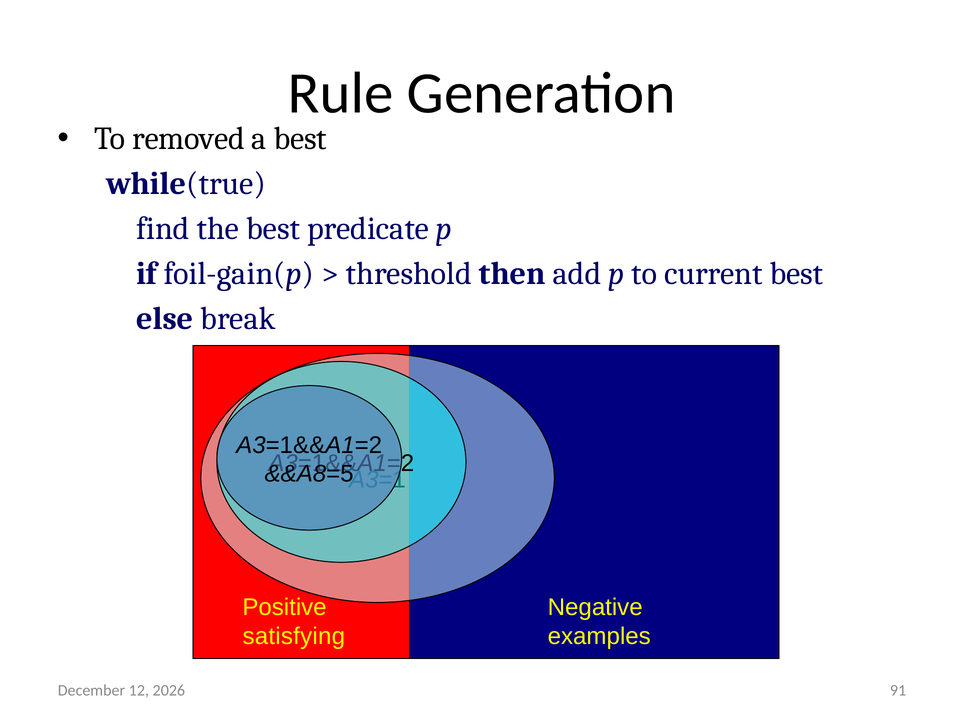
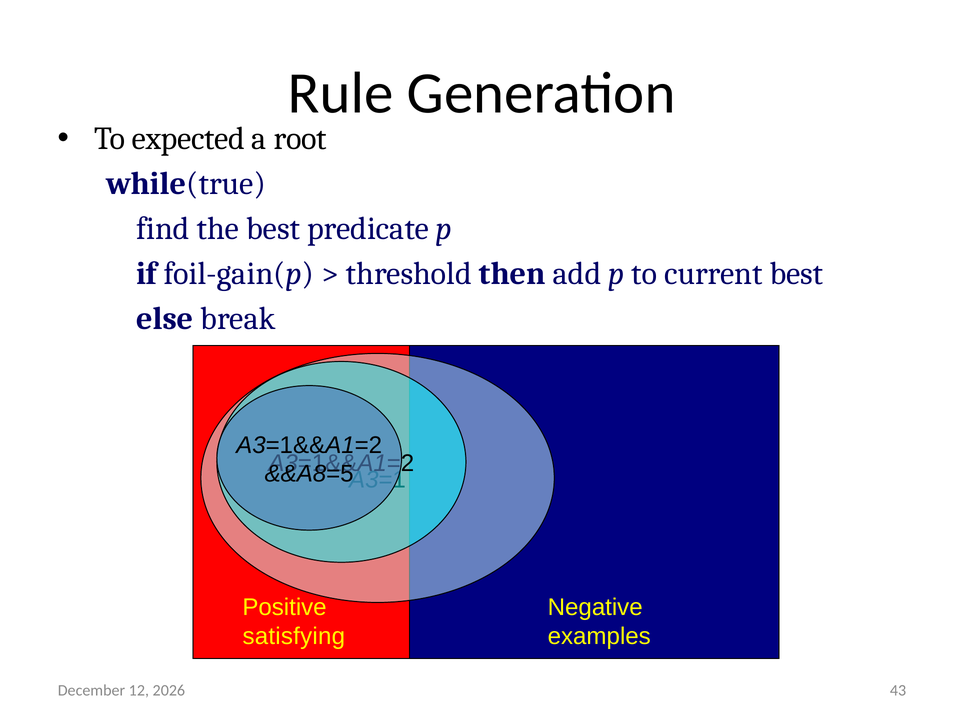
removed: removed -> expected
a best: best -> root
91: 91 -> 43
